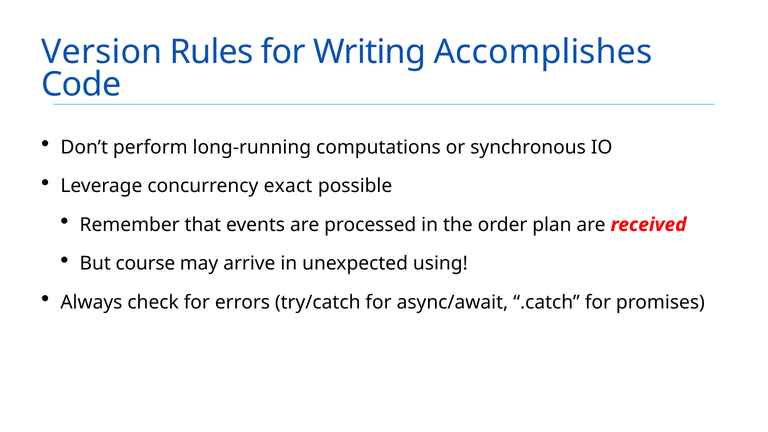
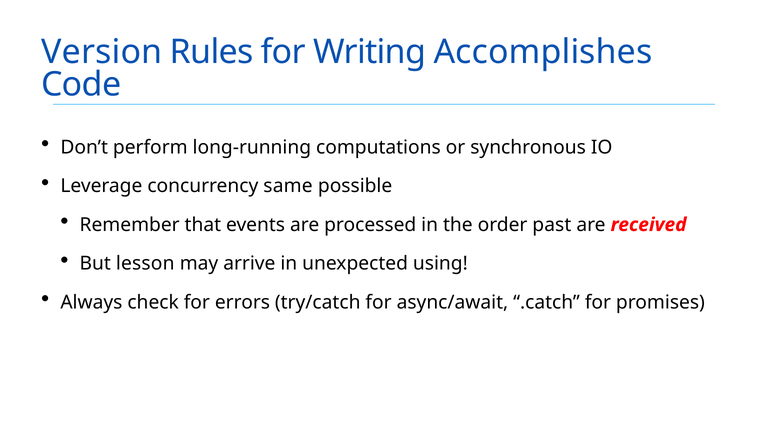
exact: exact -> same
plan: plan -> past
course: course -> lesson
